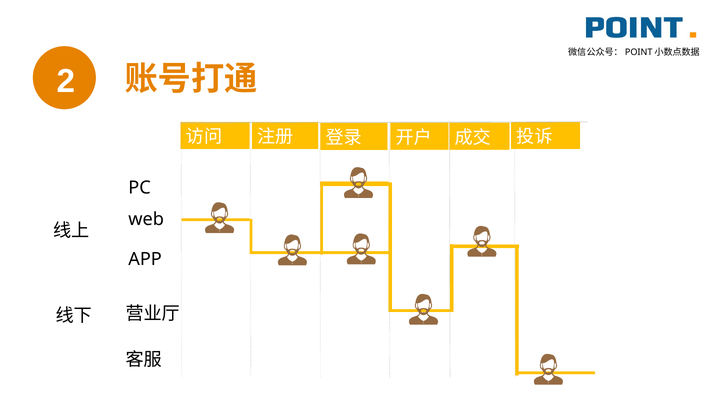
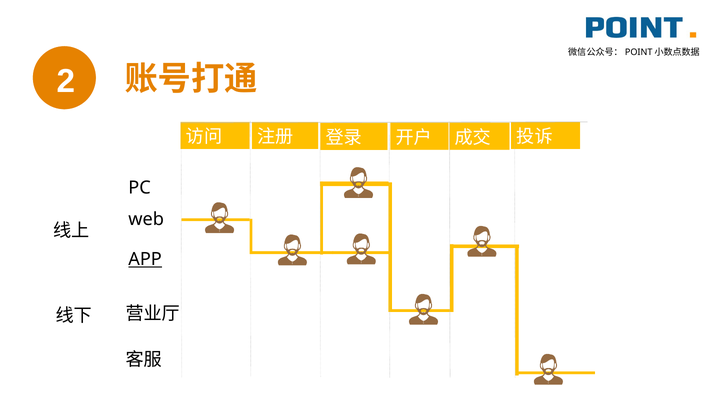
APP underline: none -> present
